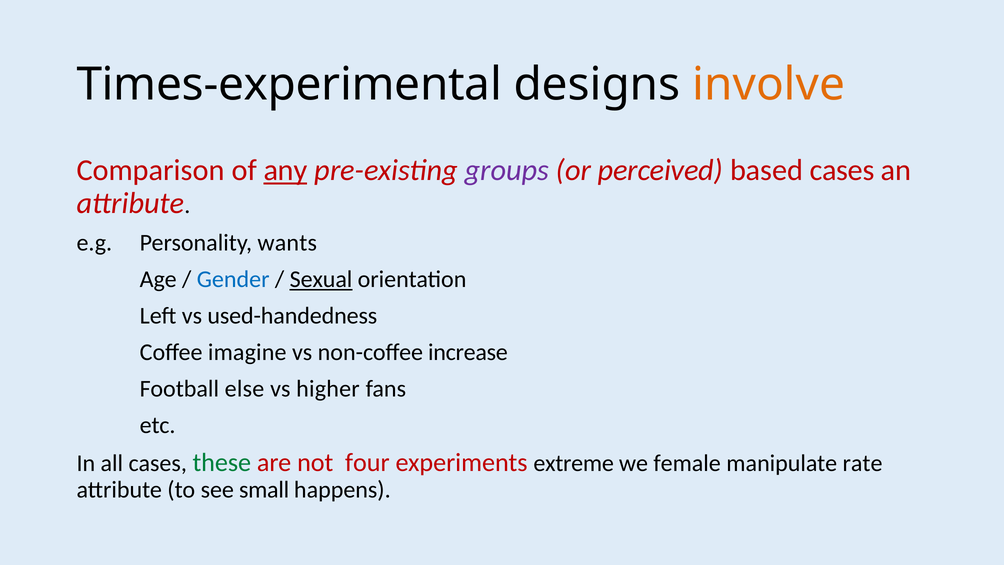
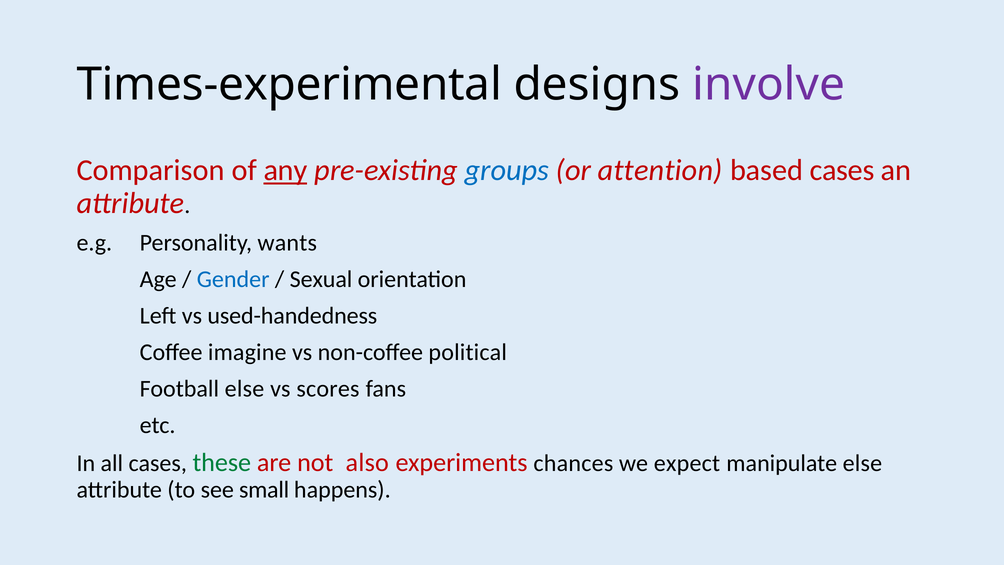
involve colour: orange -> purple
groups colour: purple -> blue
perceived: perceived -> attention
Sexual underline: present -> none
increase: increase -> political
higher: higher -> scores
four: four -> also
extreme: extreme -> chances
female: female -> expect
manipulate rate: rate -> else
